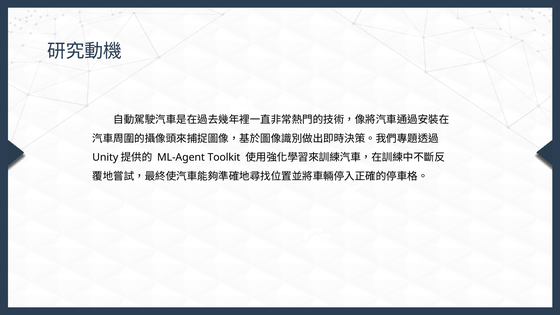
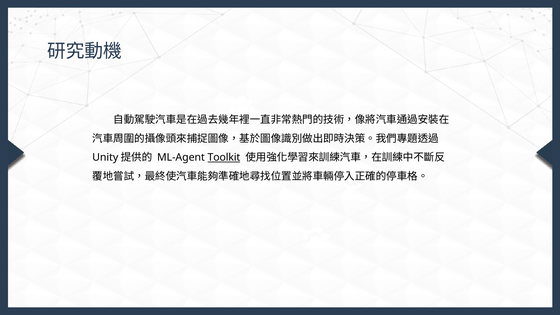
Toolkit underline: none -> present
